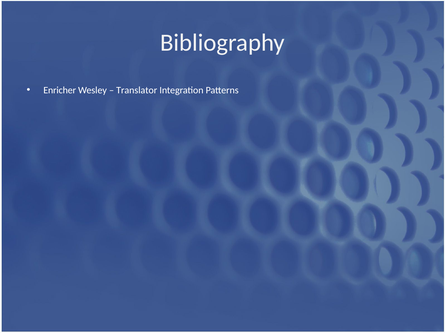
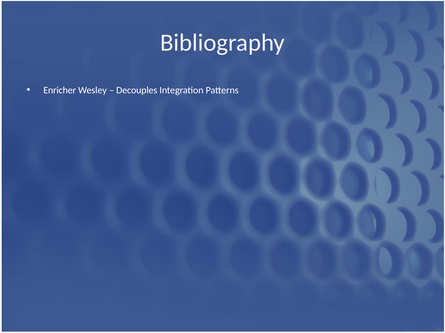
Translator: Translator -> Decouples
